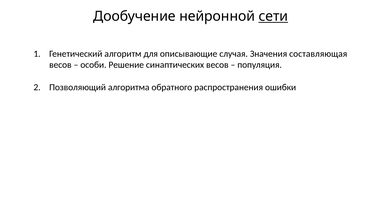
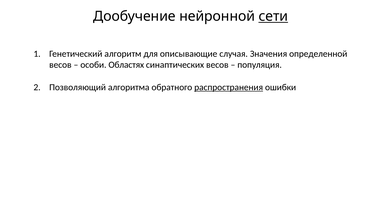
составляющая: составляющая -> определенной
Решение: Решение -> Областях
распространения underline: none -> present
